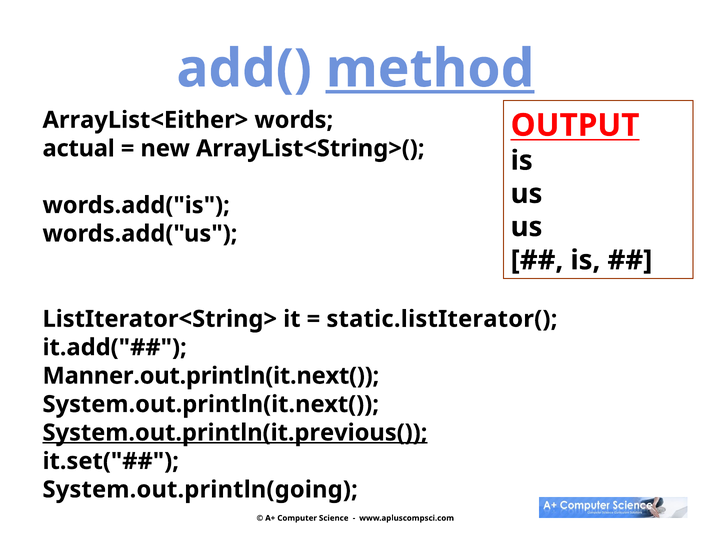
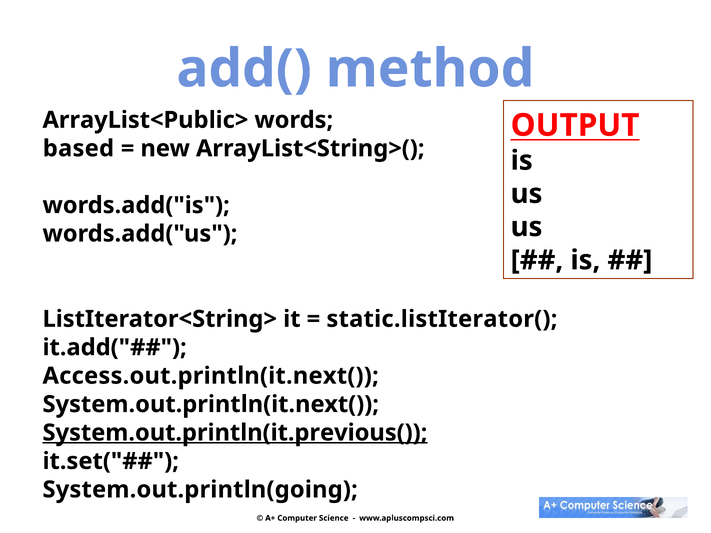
method underline: present -> none
ArrayList<Either>: ArrayList<Either> -> ArrayList<Public>
actual: actual -> based
Manner.out.println(it.next(: Manner.out.println(it.next( -> Access.out.println(it.next(
